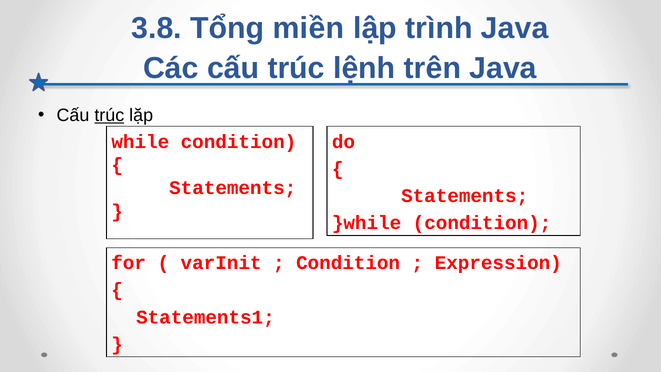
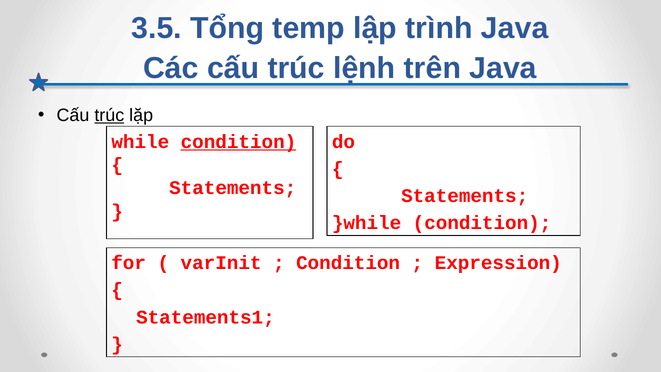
3.8: 3.8 -> 3.5
miền: miền -> temp
condition at (238, 142) underline: none -> present
